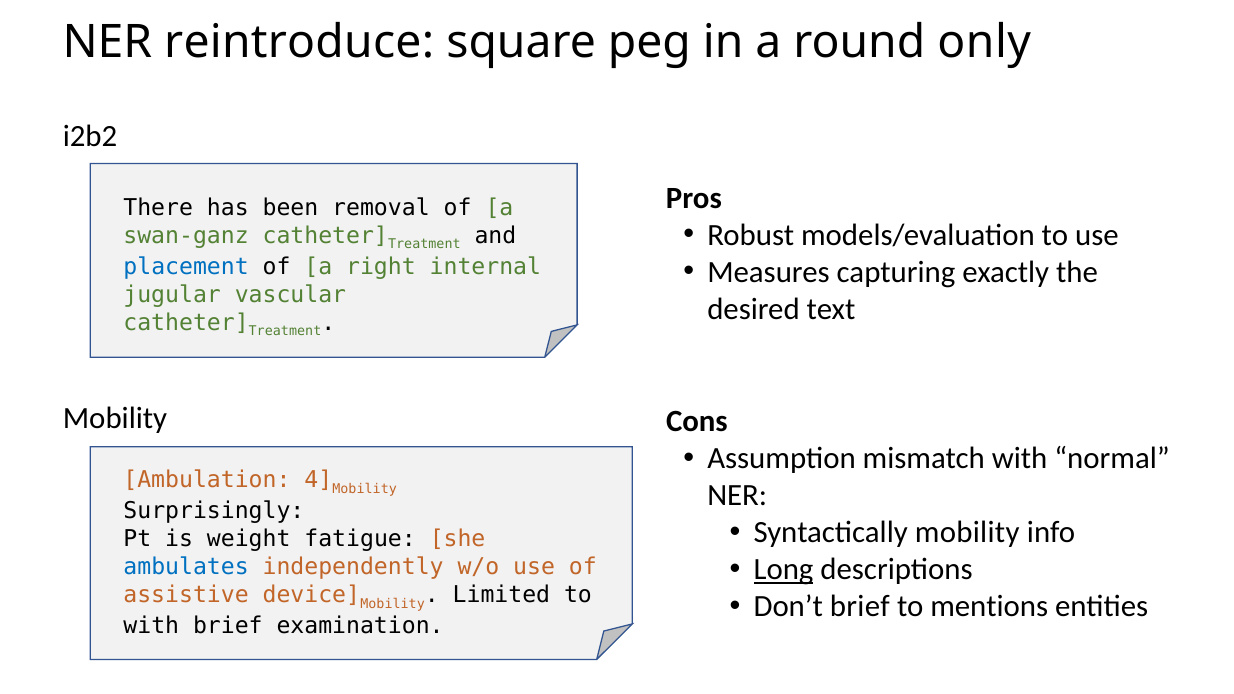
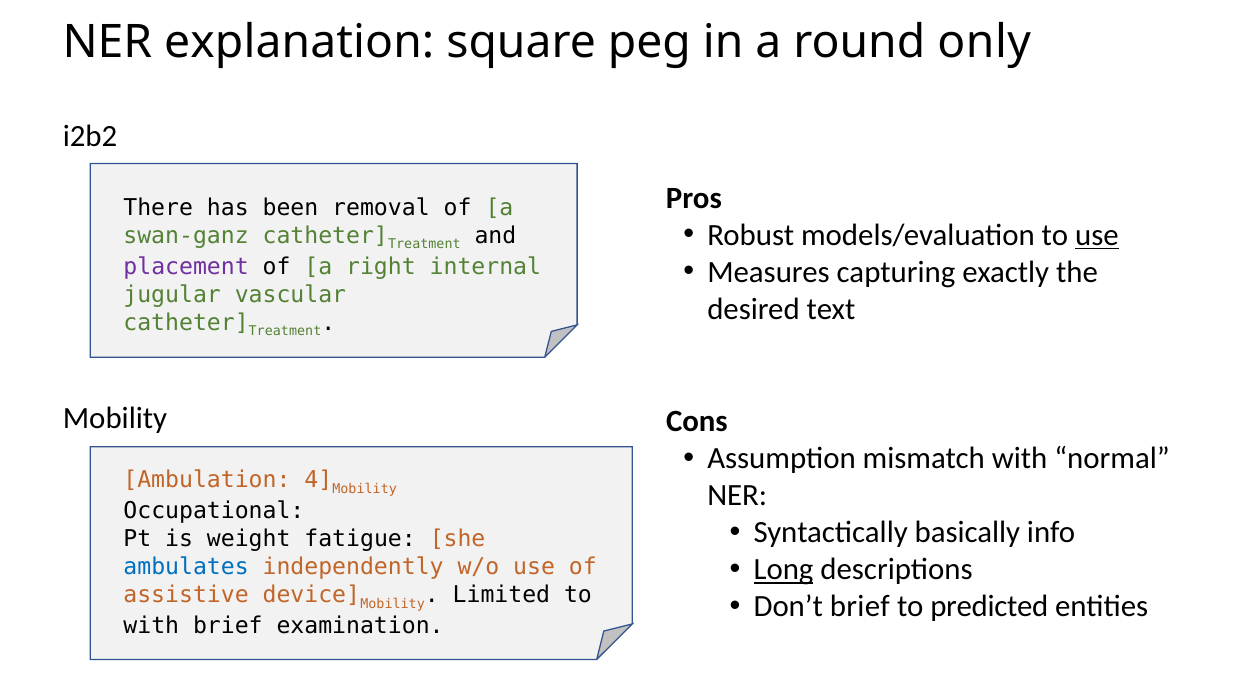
reintroduce: reintroduce -> explanation
use at (1097, 235) underline: none -> present
placement colour: blue -> purple
Surprisingly: Surprisingly -> Occupational
Syntactically mobility: mobility -> basically
mentions: mentions -> predicted
